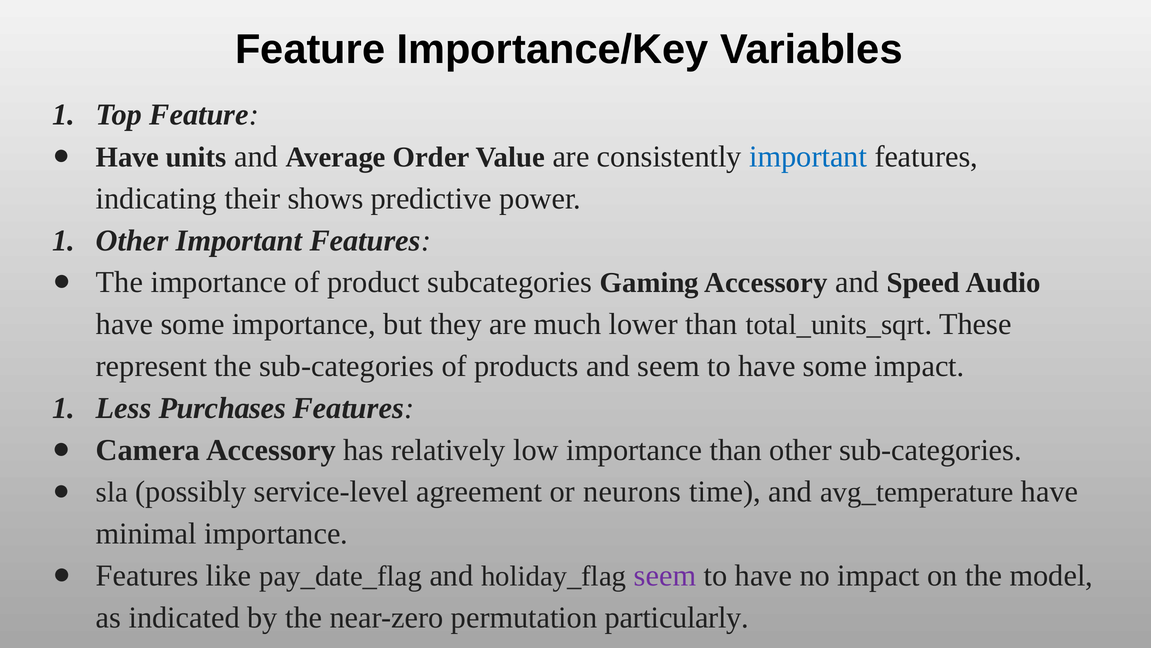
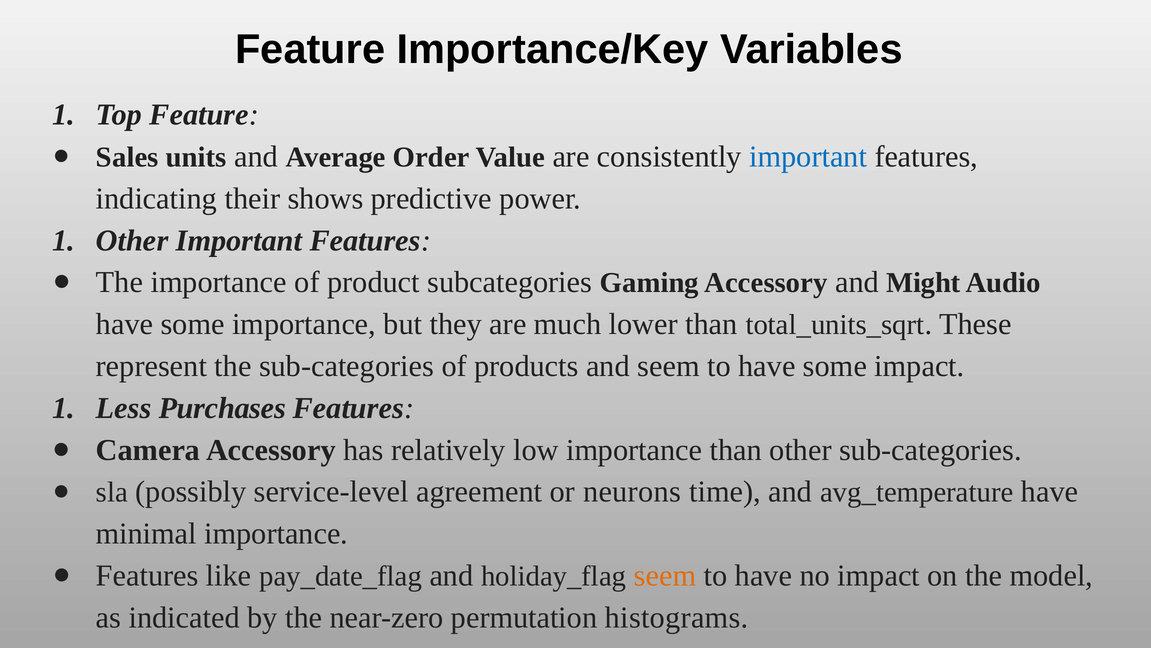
Have at (128, 157): Have -> Sales
Speed: Speed -> Might
seem at (665, 575) colour: purple -> orange
particularly: particularly -> histograms
